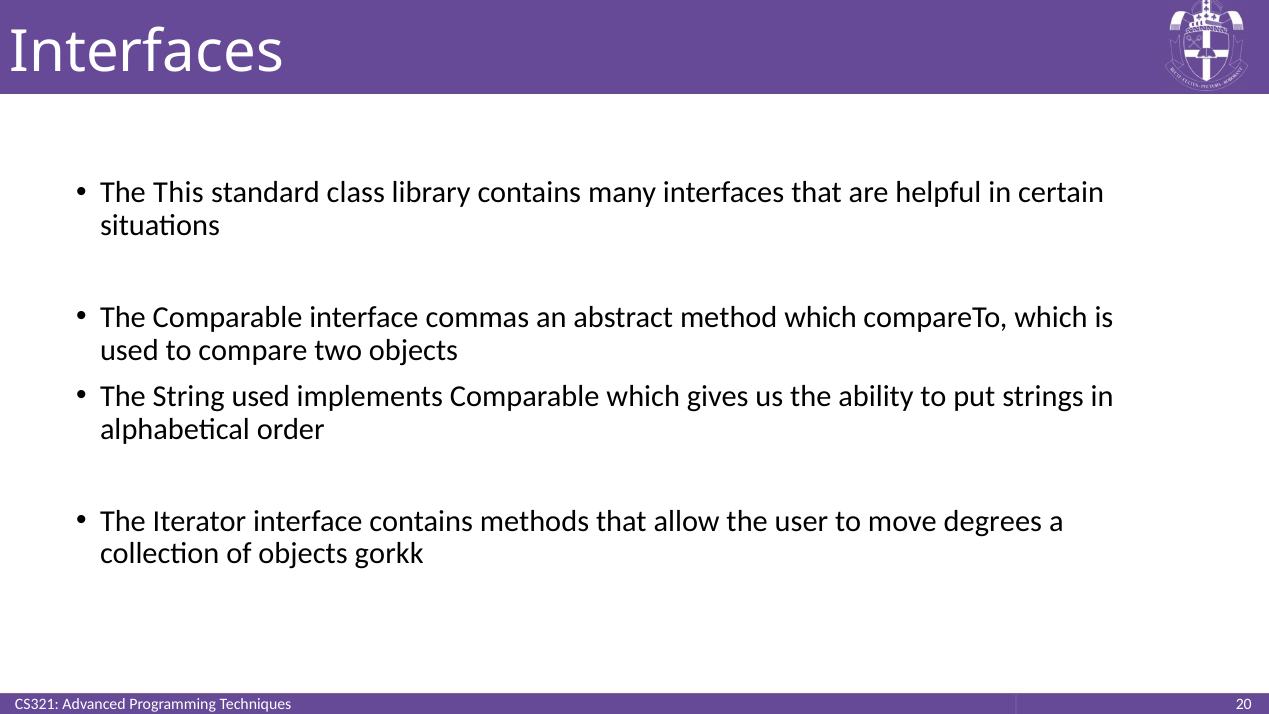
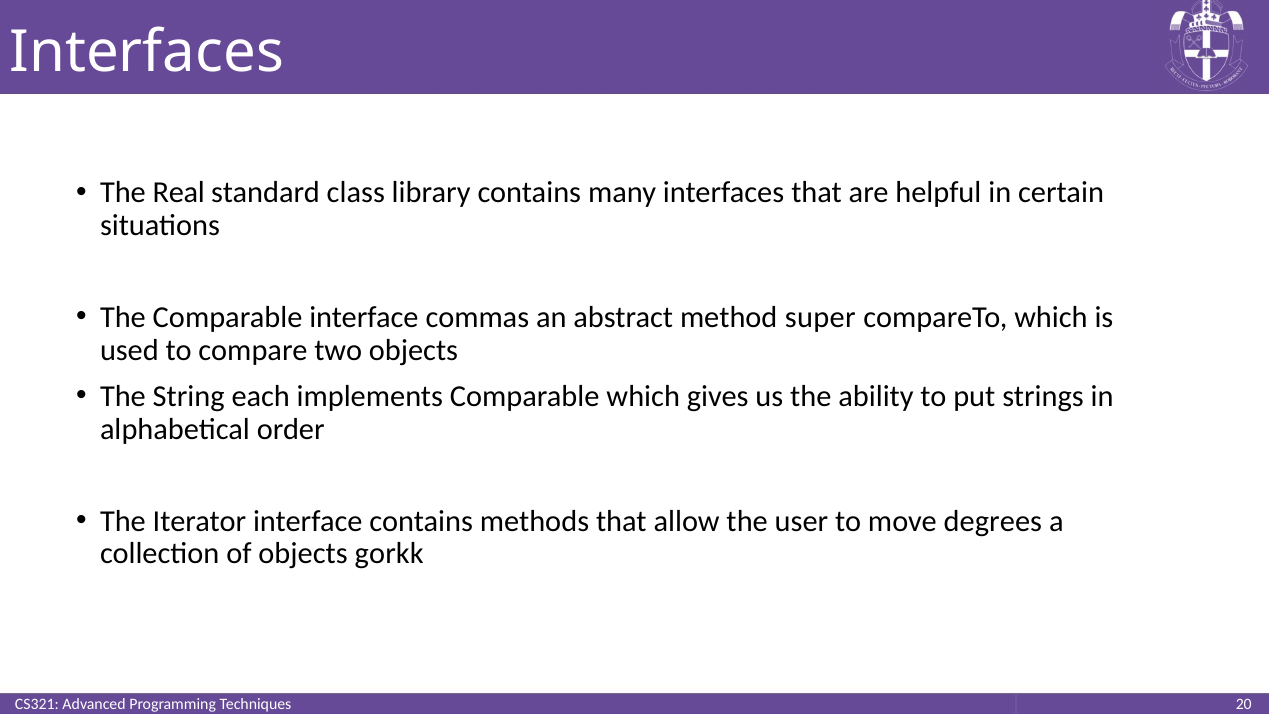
This: This -> Real
method which: which -> super
String used: used -> each
